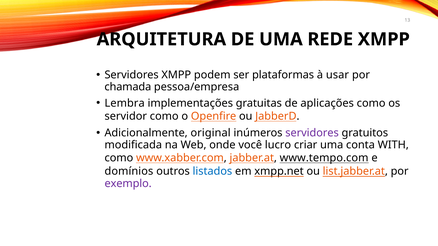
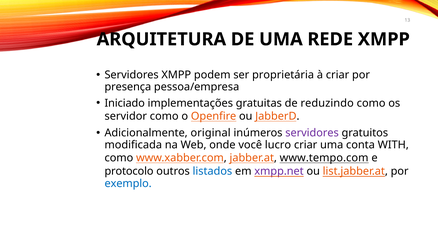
plataformas: plataformas -> proprietária
à usar: usar -> criar
chamada: chamada -> presença
Lembra: Lembra -> Iniciado
aplicações: aplicações -> reduzindo
domínios: domínios -> protocolo
xmpp.net colour: black -> purple
exemplo colour: purple -> blue
